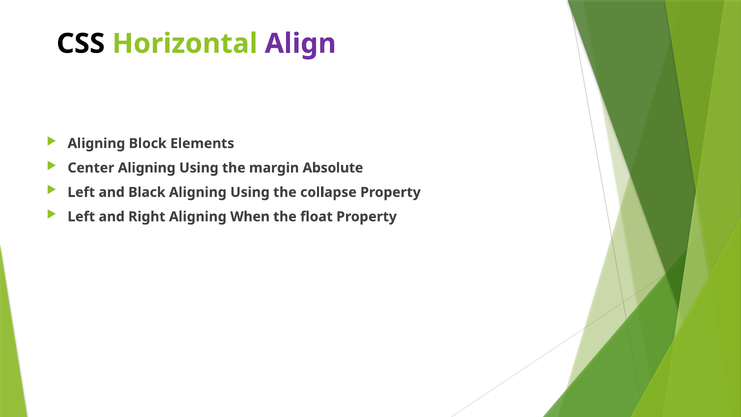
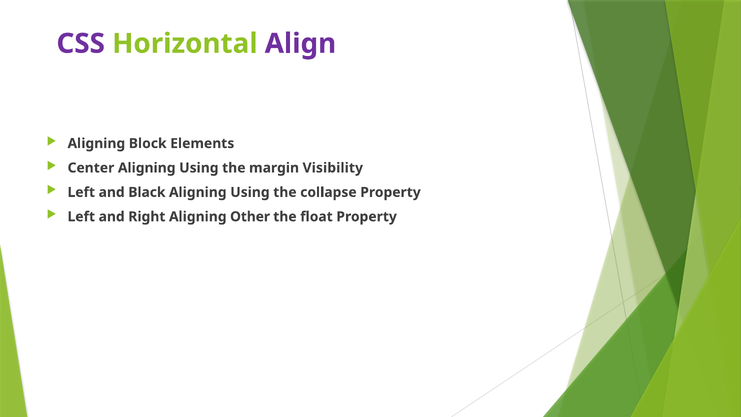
CSS colour: black -> purple
Absolute: Absolute -> Visibility
When: When -> Other
